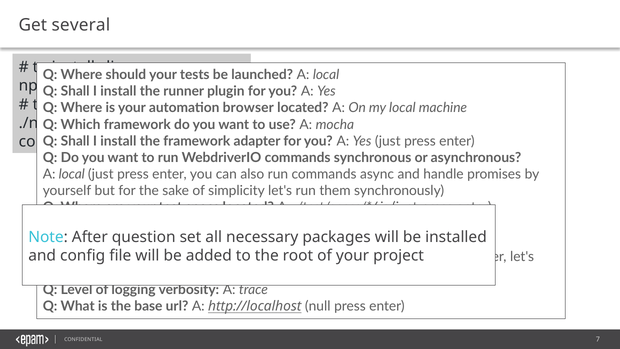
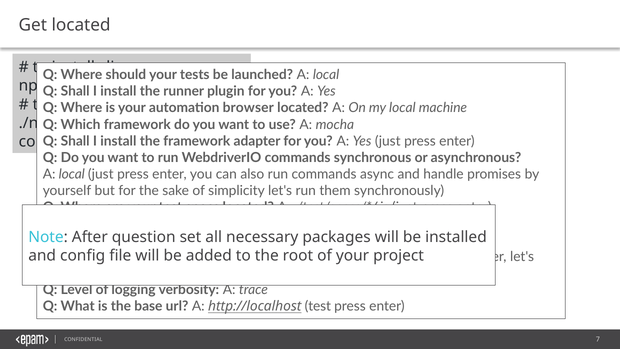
Get several: several -> located
http://localhost null: null -> test
